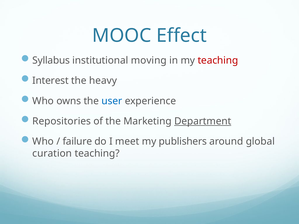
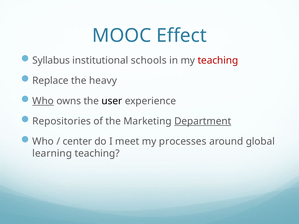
moving: moving -> schools
Interest: Interest -> Replace
Who at (43, 101) underline: none -> present
user colour: blue -> black
failure: failure -> center
publishers: publishers -> processes
curation: curation -> learning
